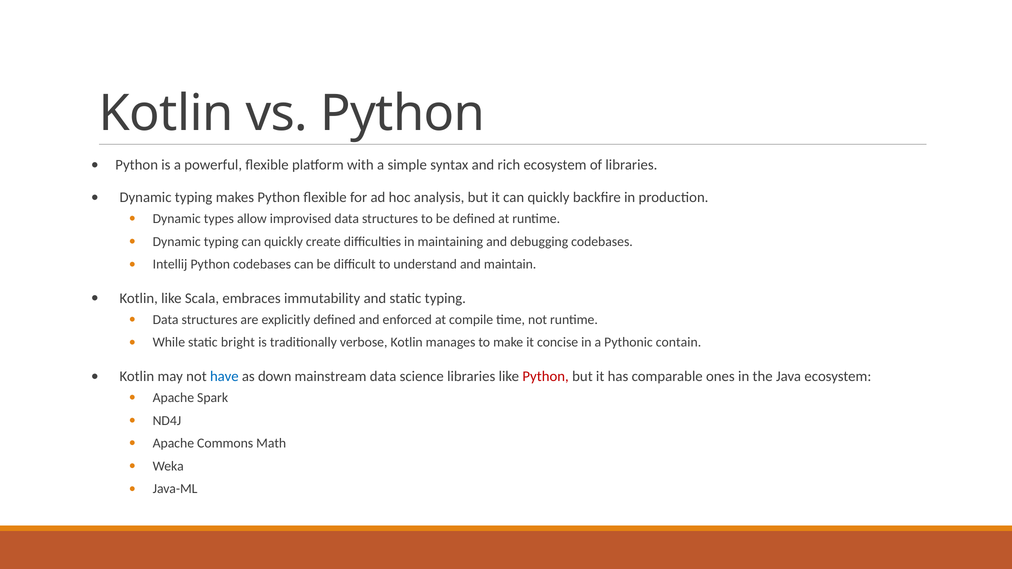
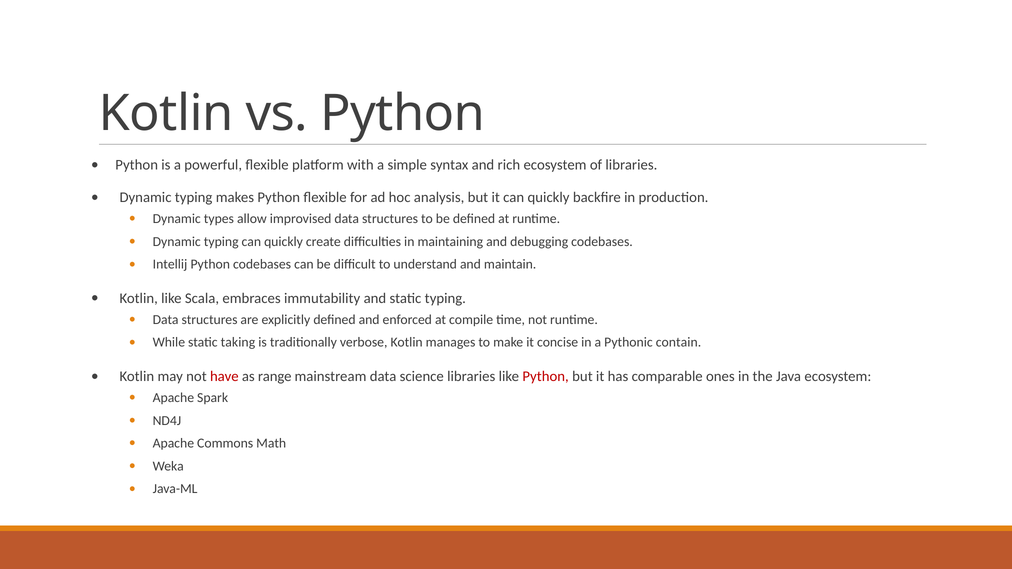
bright: bright -> taking
have colour: blue -> red
down: down -> range
